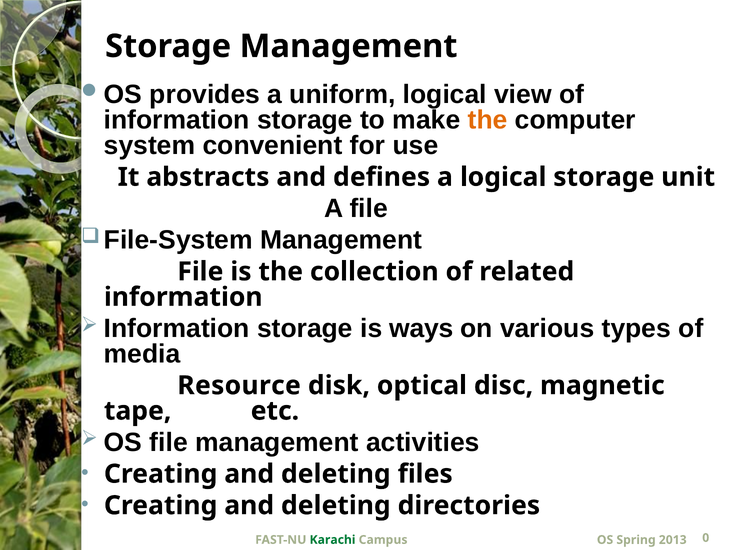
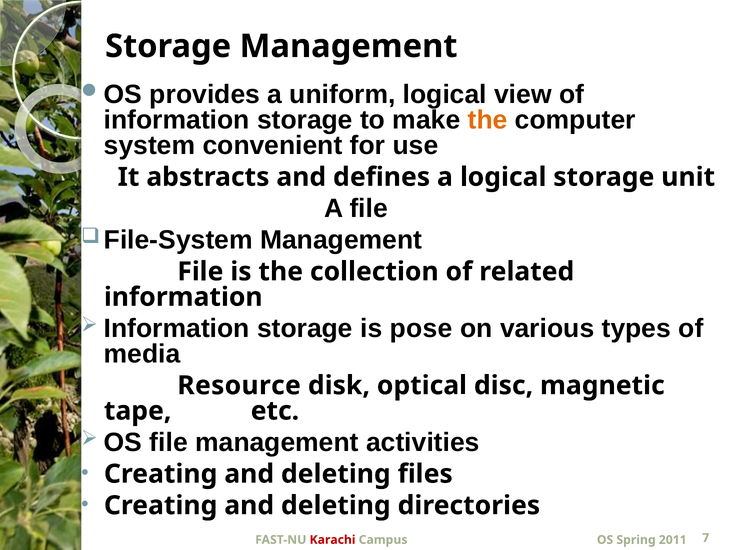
ways: ways -> pose
Karachi colour: green -> red
2013: 2013 -> 2011
0: 0 -> 7
